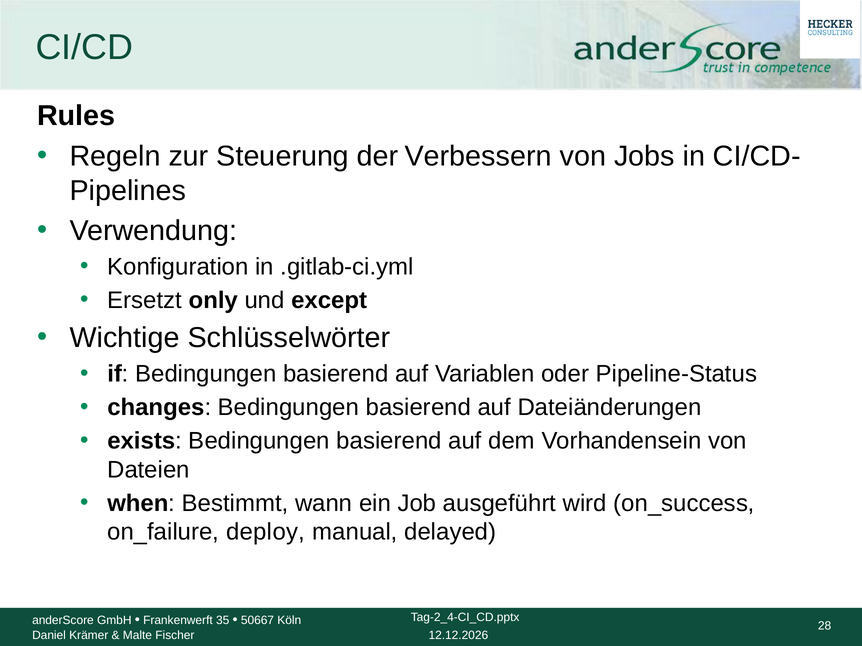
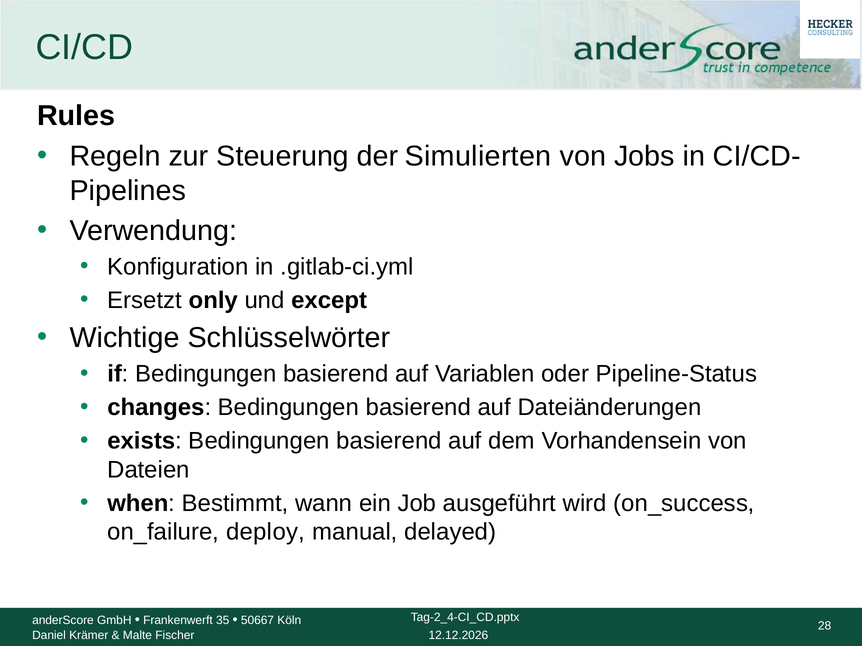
Verbessern: Verbessern -> Simulierten
